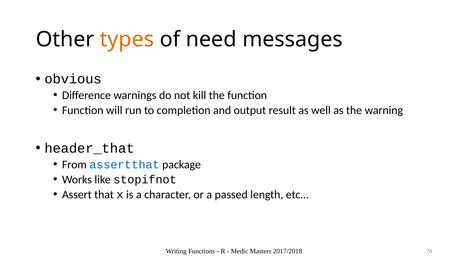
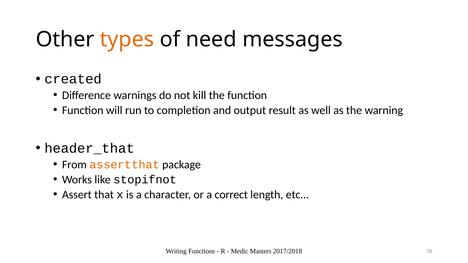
obvious: obvious -> created
assertthat colour: blue -> orange
passed: passed -> correct
